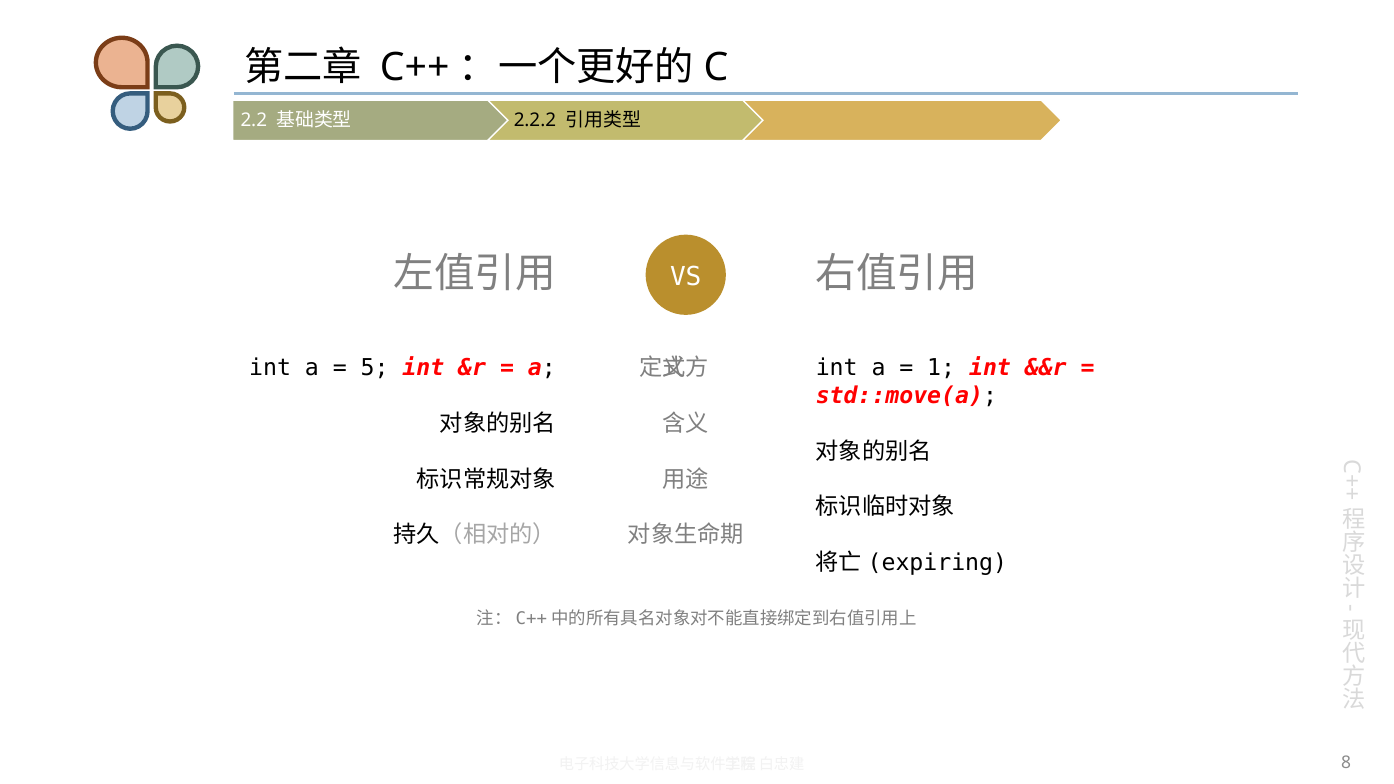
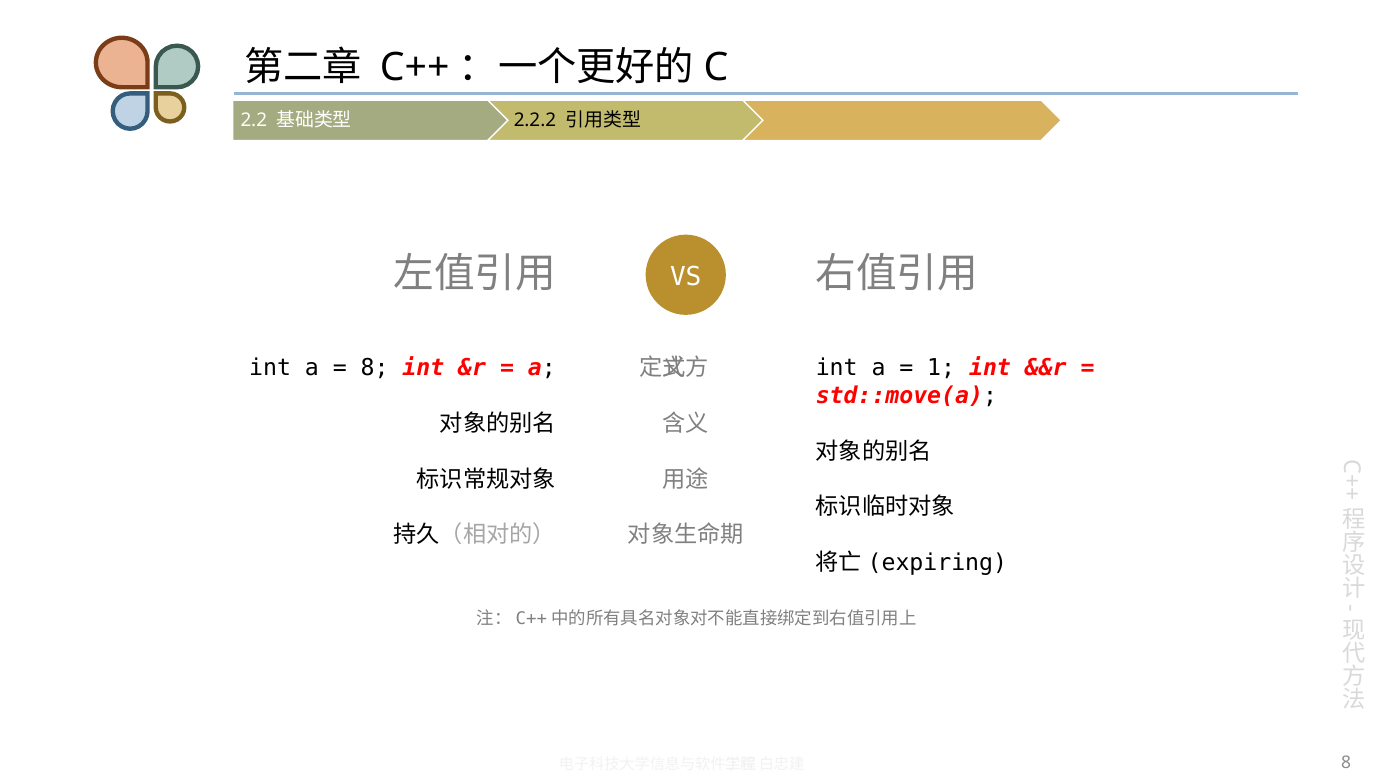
5 at (375, 368): 5 -> 8
